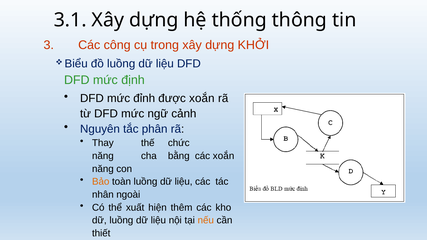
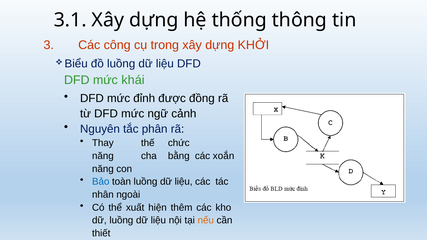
định: định -> khái
được xoắn: xoắn -> đồng
Bảo colour: orange -> blue
